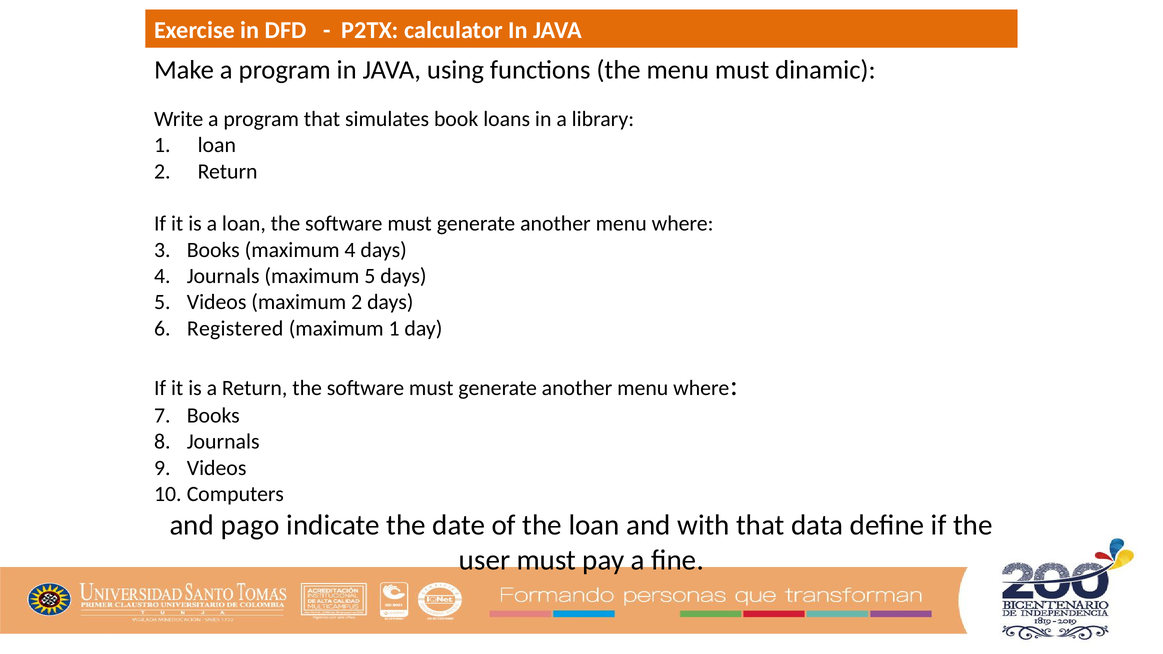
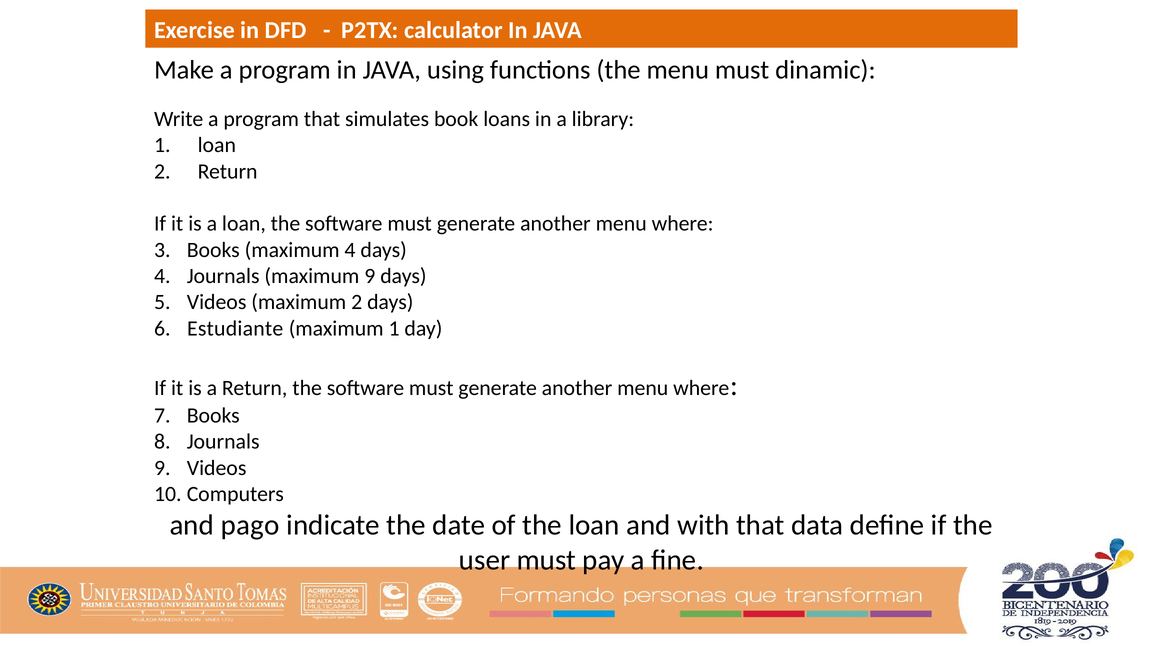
maximum 5: 5 -> 9
Registered: Registered -> Estudiante
